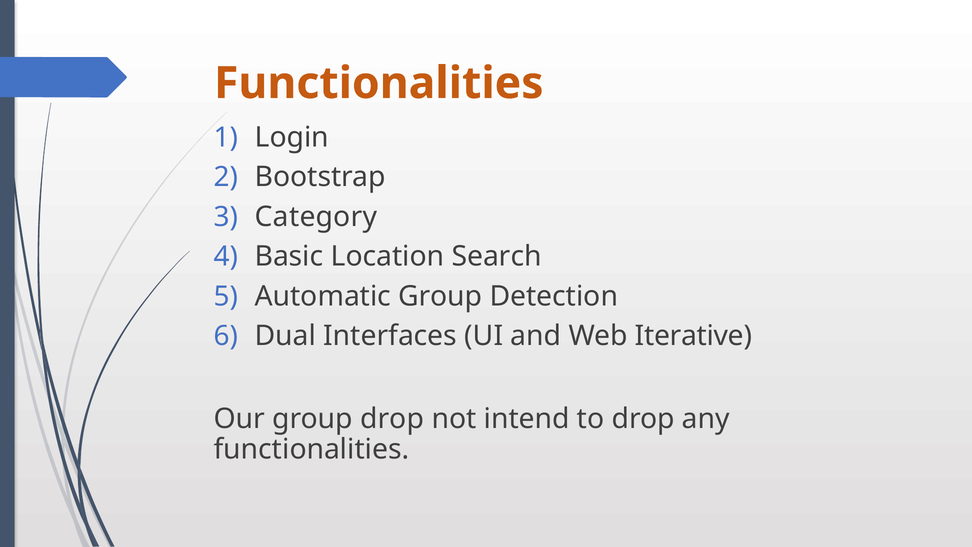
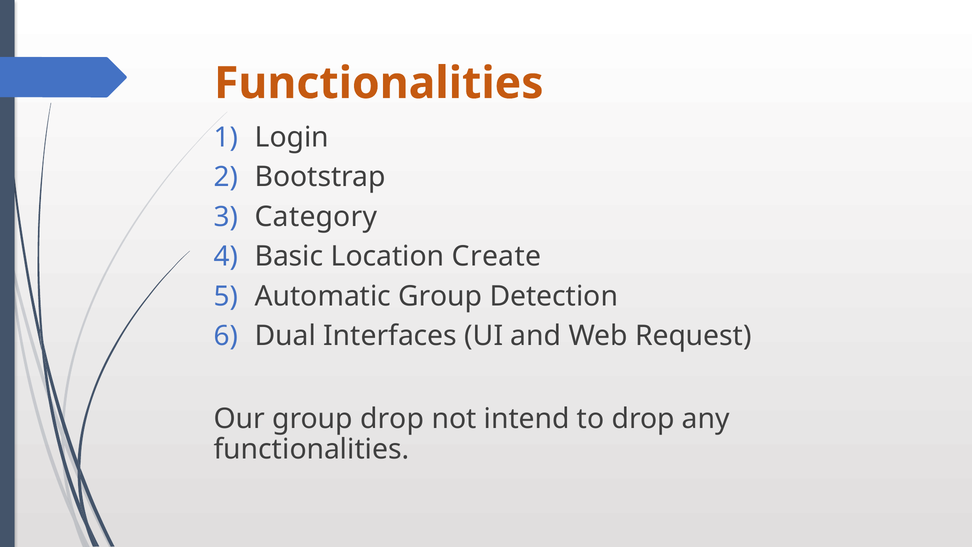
Search: Search -> Create
Iterative: Iterative -> Request
